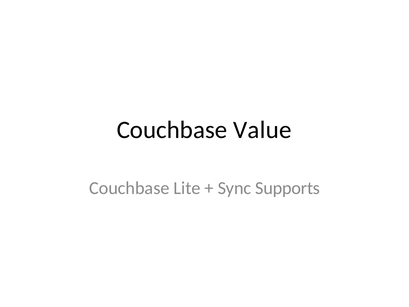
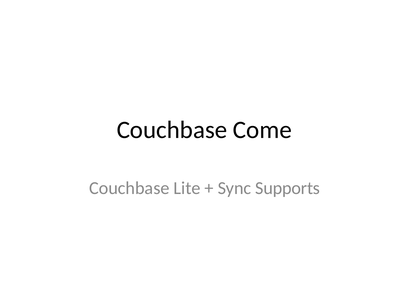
Value: Value -> Come
